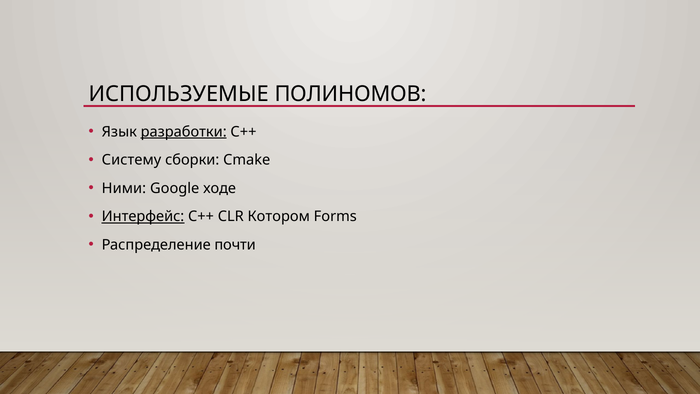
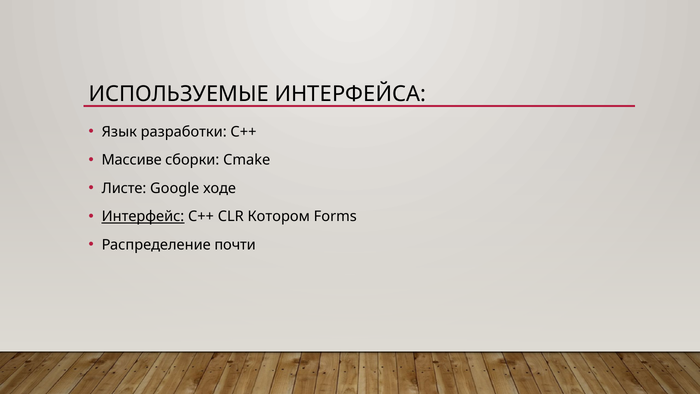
ПОЛИНОМОВ: ПОЛИНОМОВ -> ИНТЕРФЕЙСА
разработки underline: present -> none
Систему: Систему -> Массиве
Ними: Ними -> Листе
